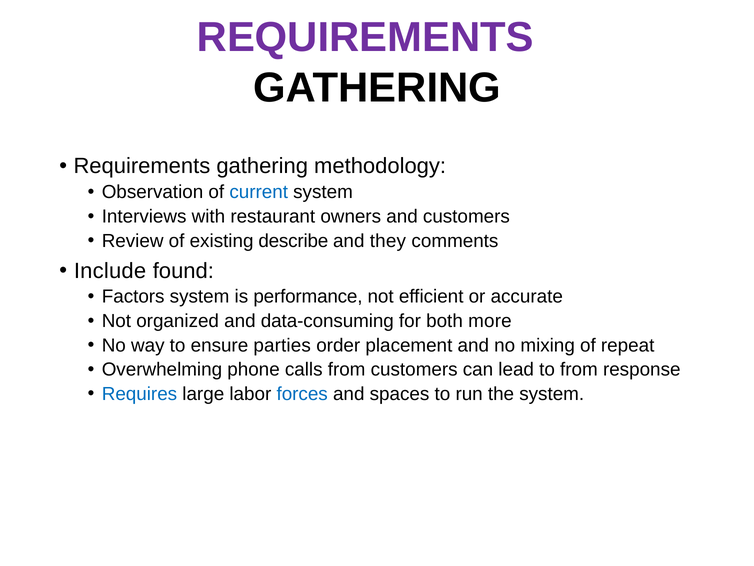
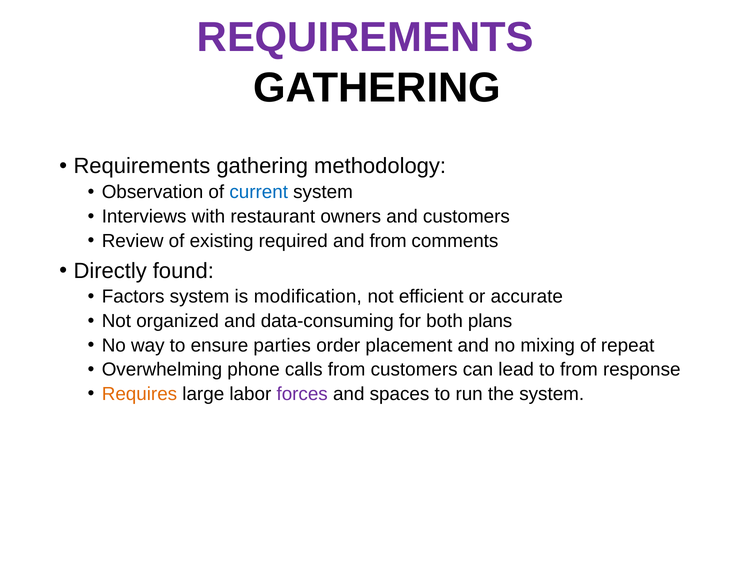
describe: describe -> required
and they: they -> from
Include: Include -> Directly
performance: performance -> modification
more: more -> plans
Requires colour: blue -> orange
forces colour: blue -> purple
